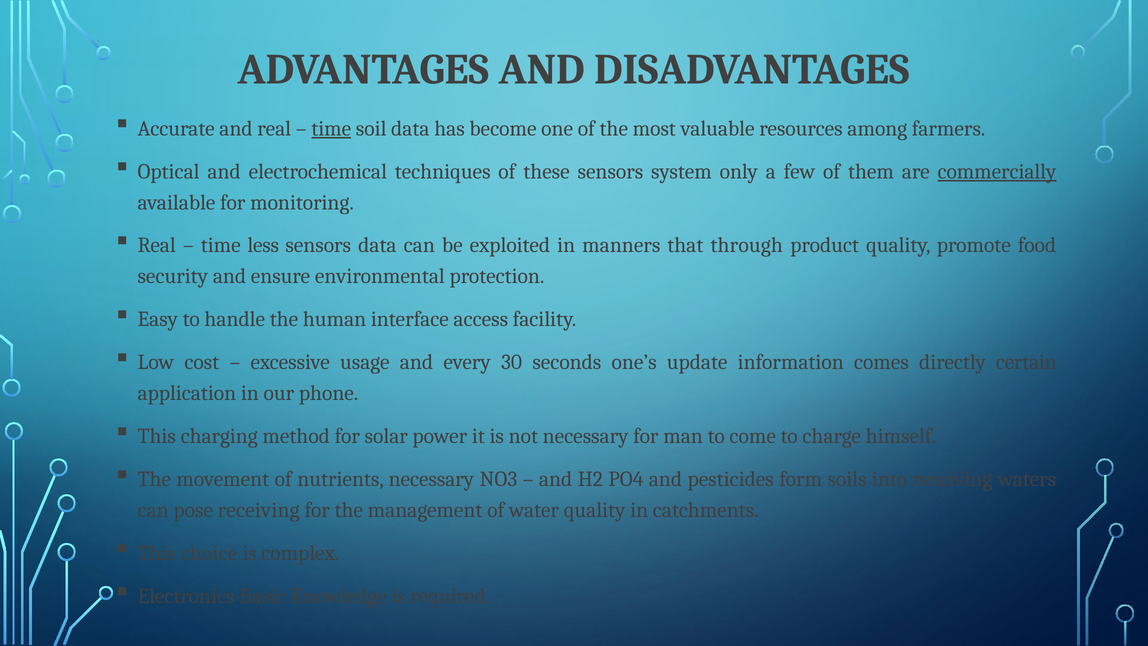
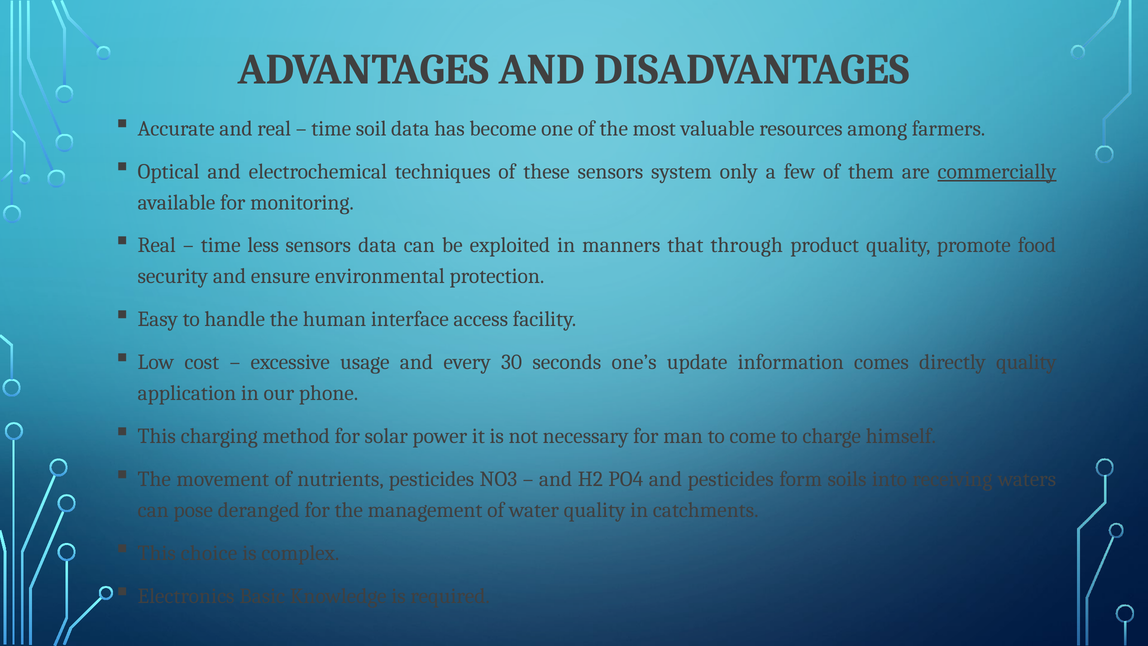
time at (331, 128) underline: present -> none
directly certain: certain -> quality
nutrients necessary: necessary -> pesticides
pose receiving: receiving -> deranged
